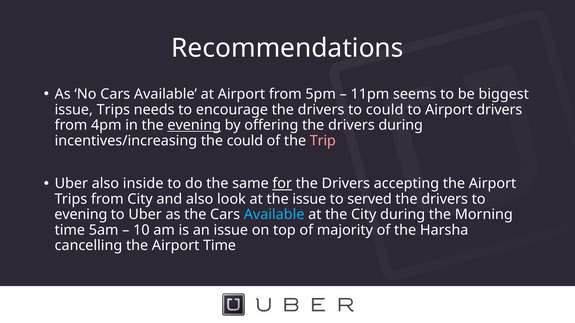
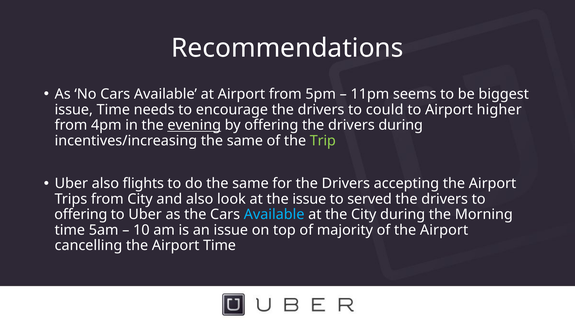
issue Trips: Trips -> Time
Airport drivers: drivers -> higher
incentives/increasing the could: could -> same
Trip colour: pink -> light green
inside: inside -> flights
for underline: present -> none
evening at (81, 215): evening -> offering
of the Harsha: Harsha -> Airport
